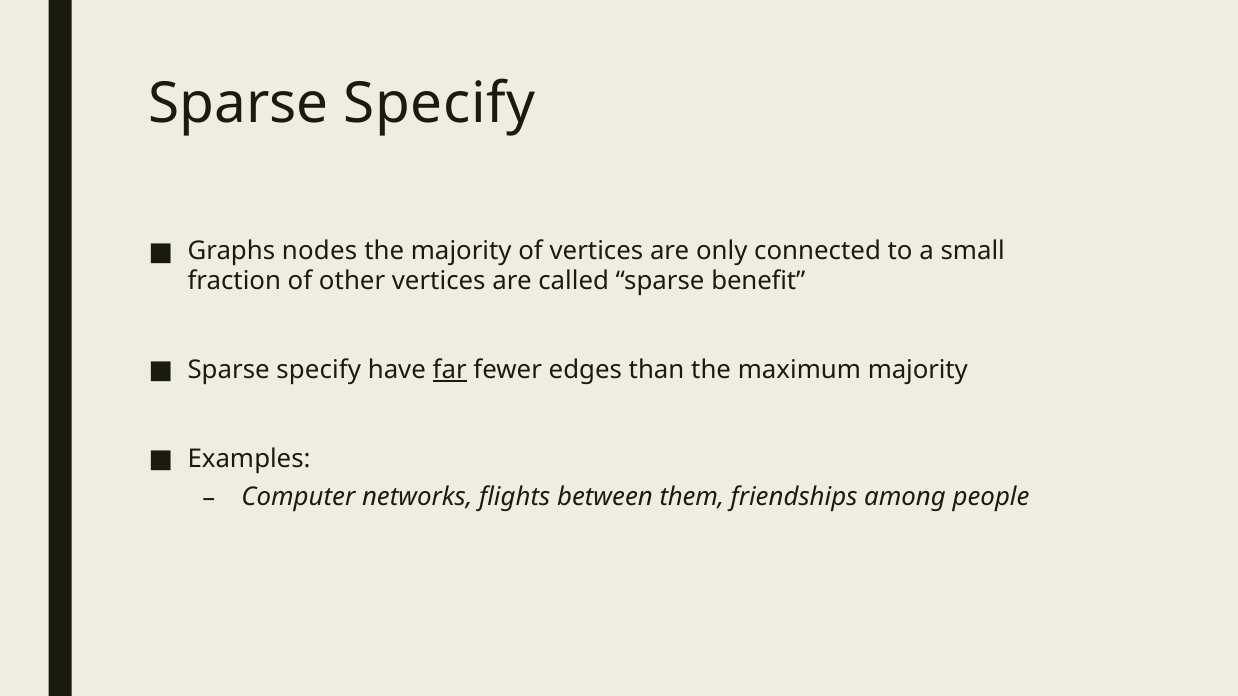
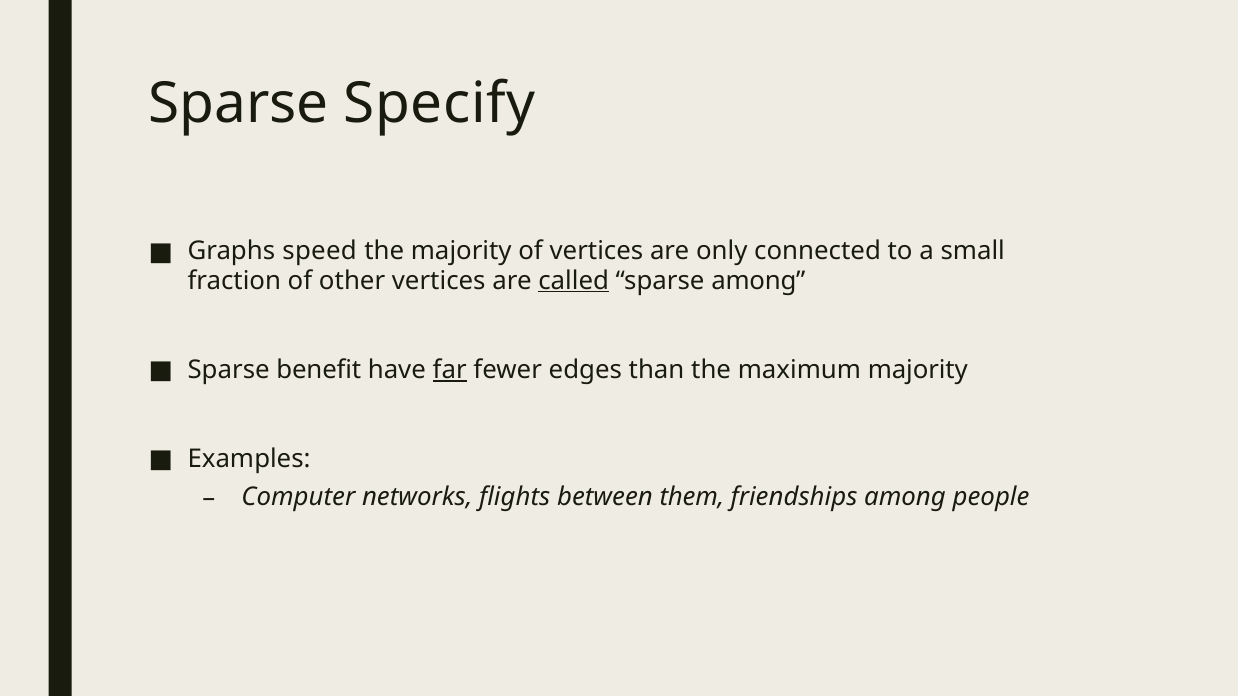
nodes: nodes -> speed
called underline: none -> present
sparse benefit: benefit -> among
specify at (319, 370): specify -> benefit
